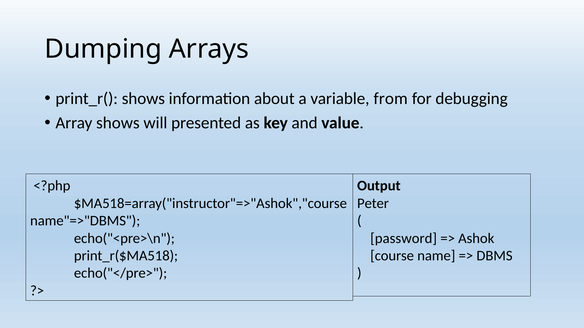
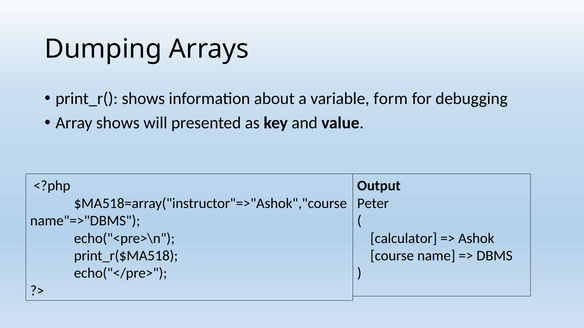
from: from -> form
password: password -> calculator
